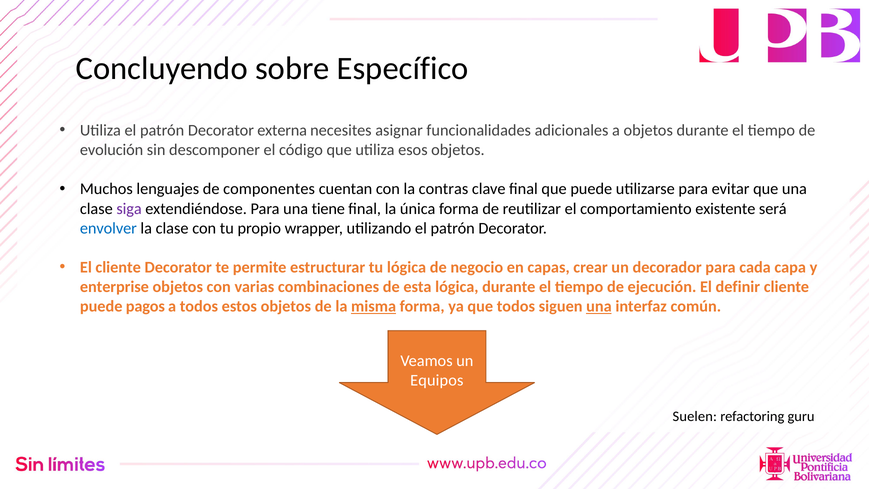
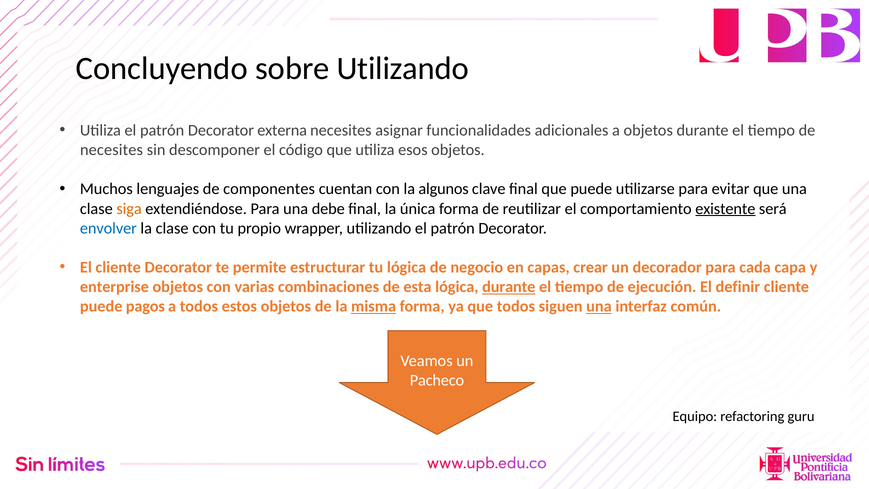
sobre Específico: Específico -> Utilizando
evolución at (112, 150): evolución -> necesites
contras: contras -> algunos
siga colour: purple -> orange
tiene: tiene -> debe
existente underline: none -> present
durante at (509, 287) underline: none -> present
Equipos: Equipos -> Pacheco
Suelen: Suelen -> Equipo
